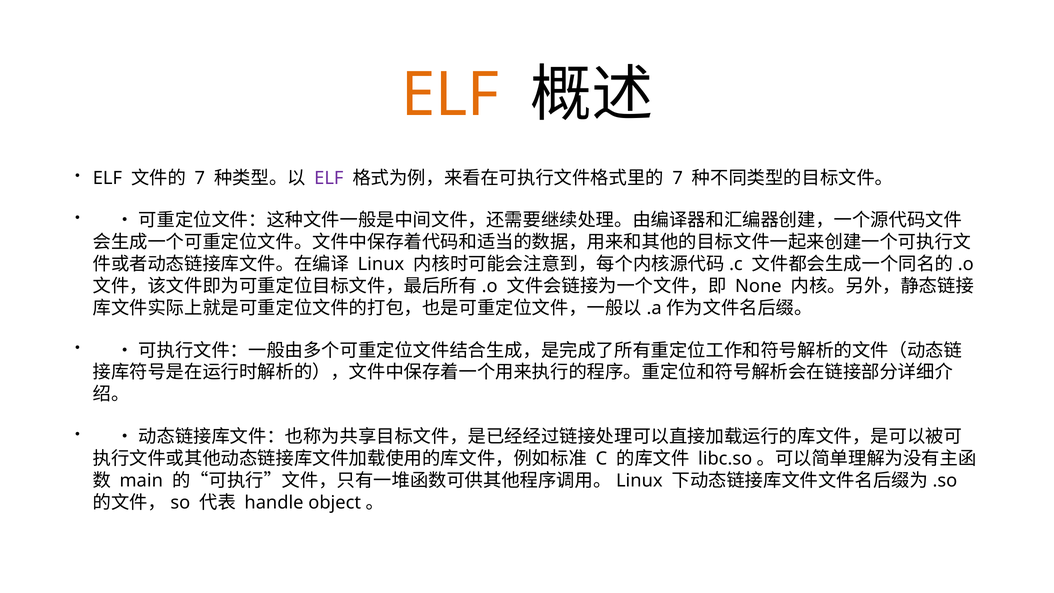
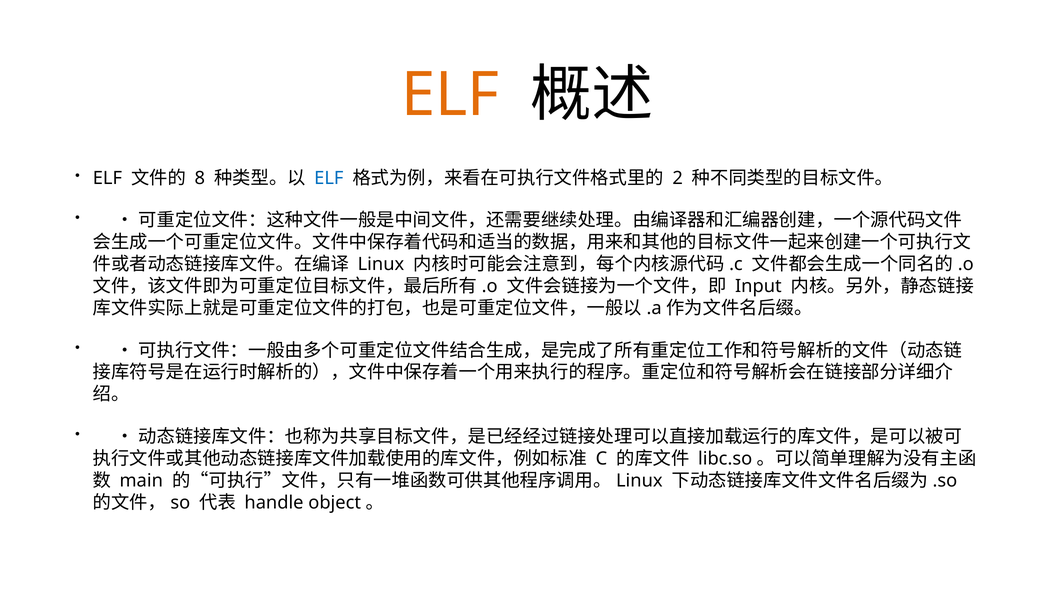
7 at (200, 178): 7 -> 8
ELF at (329, 178) colour: purple -> blue
7 at (678, 178): 7 -> 2
None: None -> Input
